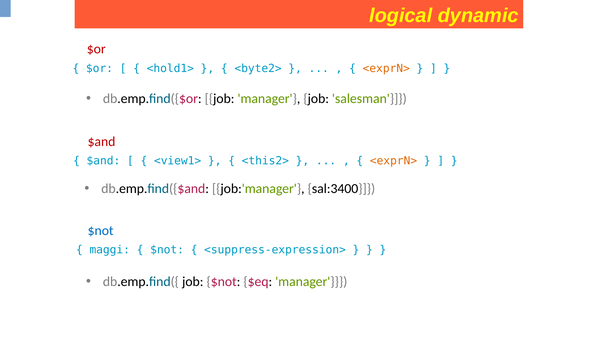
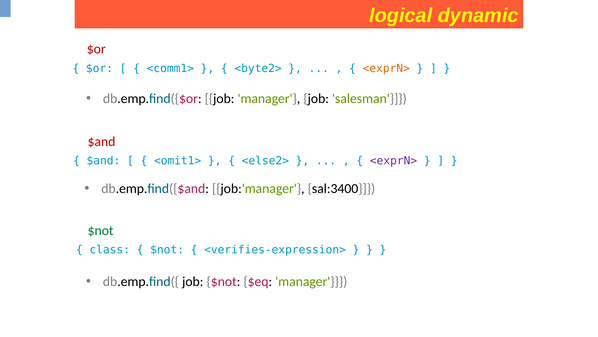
<hold1>: <hold1> -> <comm1>
<view1>: <view1> -> <omit1>
<this2>: <this2> -> <else2>
<exprN> at (394, 161) colour: orange -> purple
$not at (101, 230) colour: blue -> green
maggi: maggi -> class
<suppress-expression>: <suppress-expression> -> <verifies-expression>
